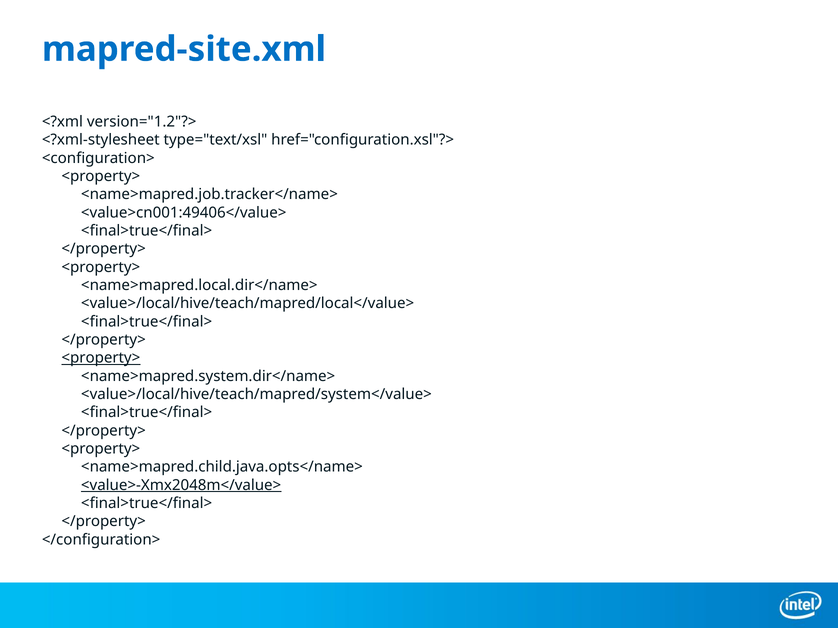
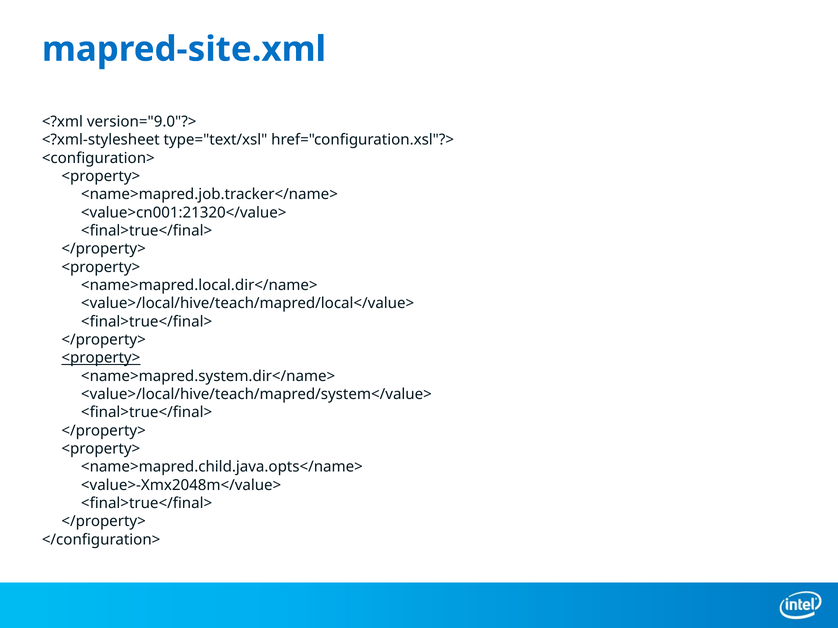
version="1.2"?>: version="1.2"?> -> version="9.0"?>
<value>cn001:49406</value>: <value>cn001:49406</value> -> <value>cn001:21320</value>
<value>-Xmx2048m</value> underline: present -> none
